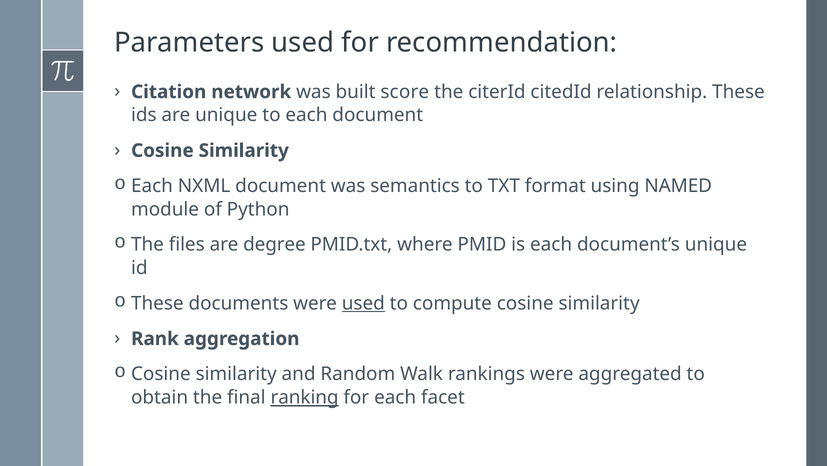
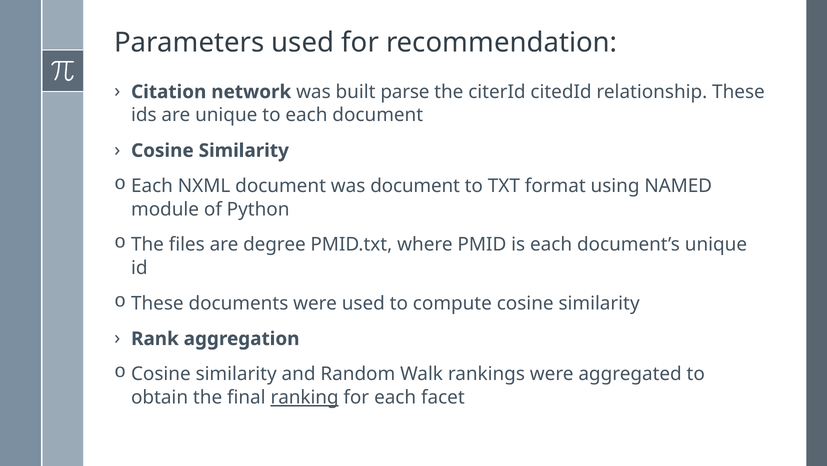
score: score -> parse
was semantics: semantics -> document
used at (363, 303) underline: present -> none
